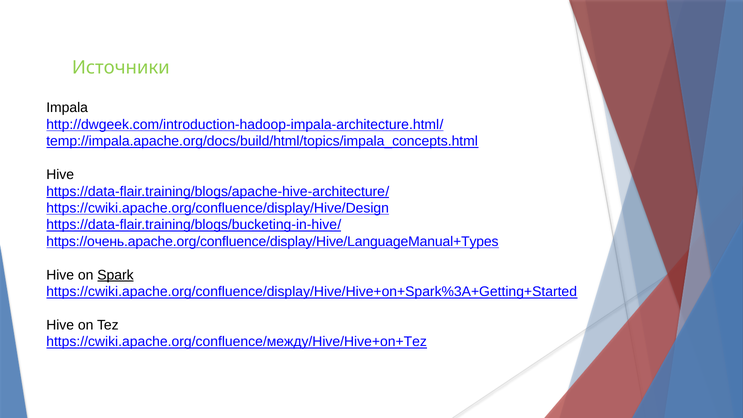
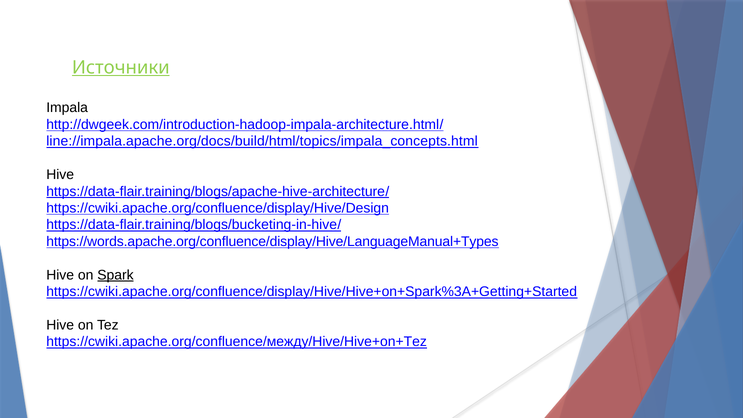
Источники underline: none -> present
temp://impala.apache.org/docs/build/html/topics/impala_concepts.html: temp://impala.apache.org/docs/build/html/topics/impala_concepts.html -> line://impala.apache.org/docs/build/html/topics/impala_concepts.html
https://очень.apache.org/confluence/display/Hive/LanguageManual+Types: https://очень.apache.org/confluence/display/Hive/LanguageManual+Types -> https://words.apache.org/confluence/display/Hive/LanguageManual+Types
